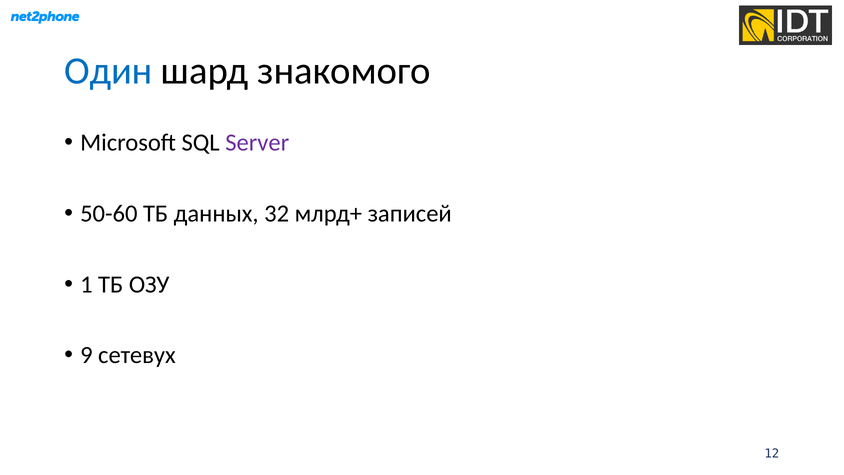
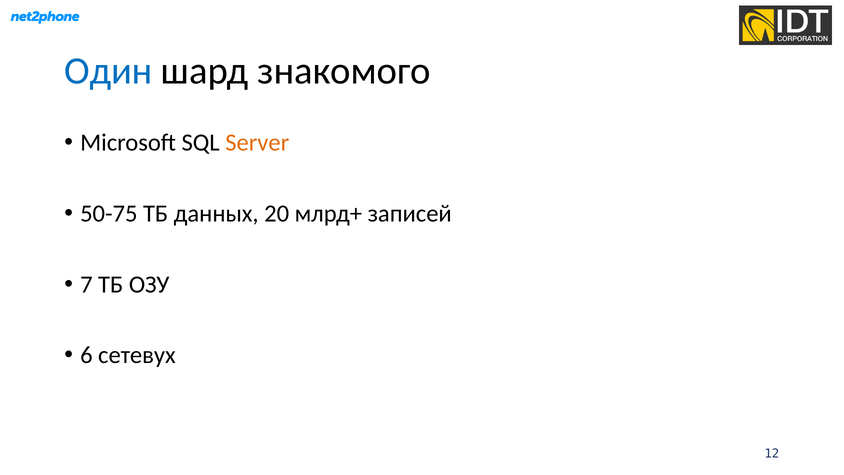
Server colour: purple -> orange
50-60: 50-60 -> 50-75
32: 32 -> 20
1: 1 -> 7
9: 9 -> 6
